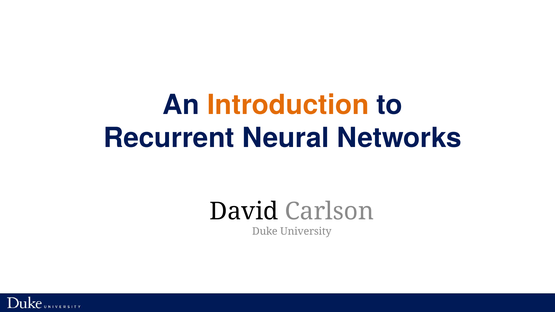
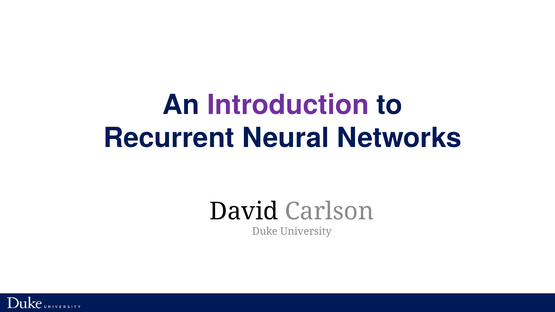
Introduction colour: orange -> purple
